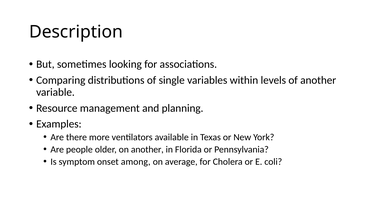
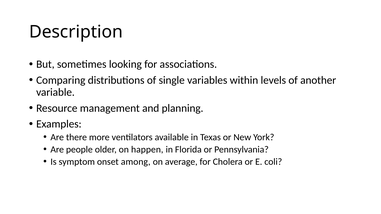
on another: another -> happen
